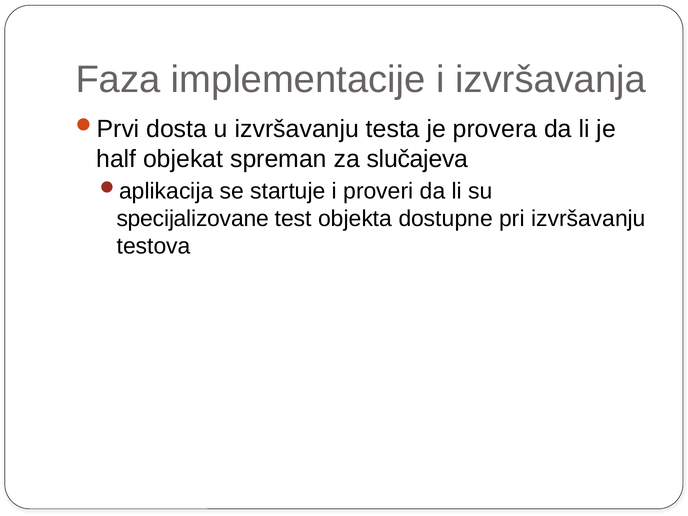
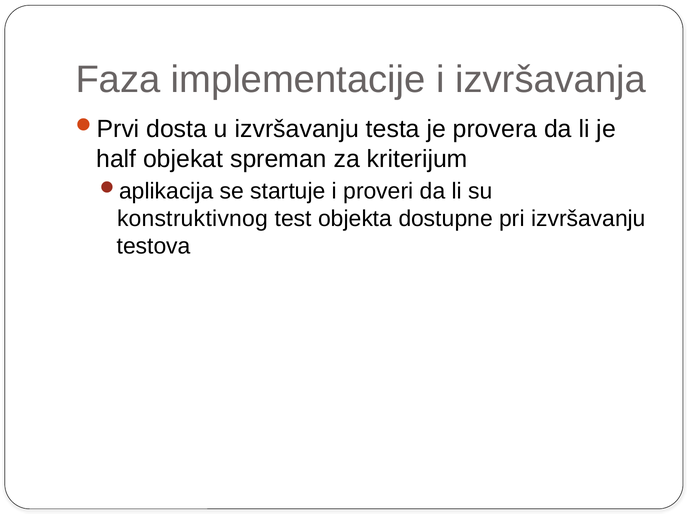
slučajeva: slučajeva -> kriterijum
specijalizovane: specijalizovane -> konstruktivnog
